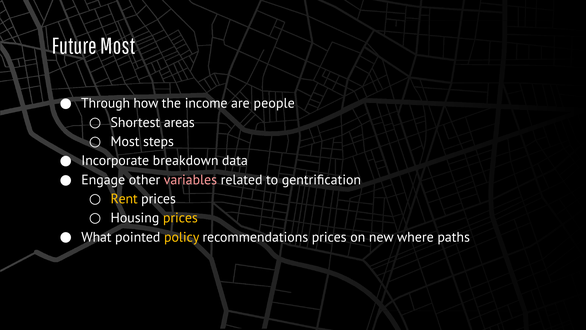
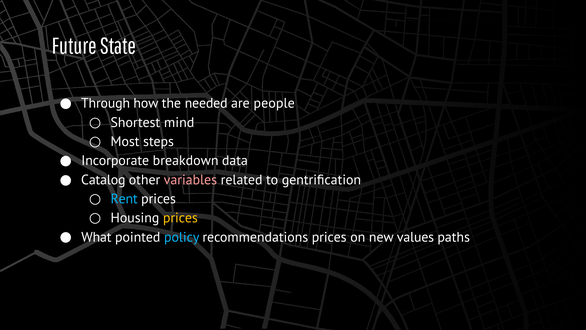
Future Most: Most -> State
income: income -> needed
areas: areas -> mind
Engage: Engage -> Catalog
Rent colour: yellow -> light blue
policy colour: yellow -> light blue
where: where -> values
